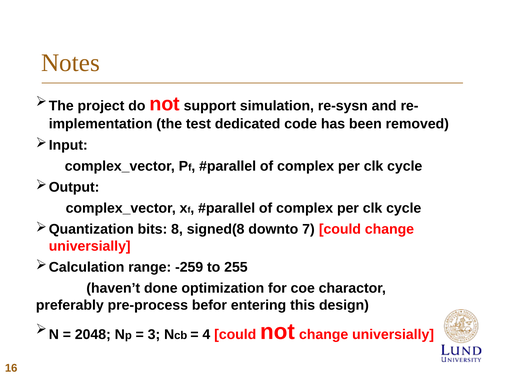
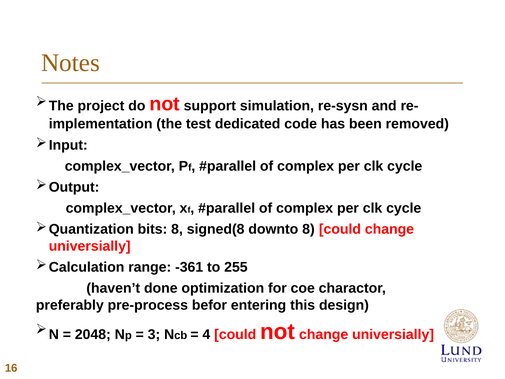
downto 7: 7 -> 8
-259: -259 -> -361
